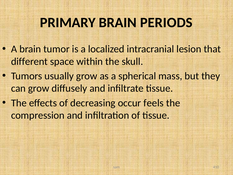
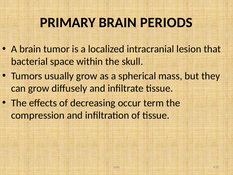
different: different -> bacterial
feels: feels -> term
